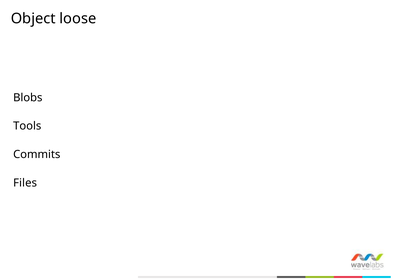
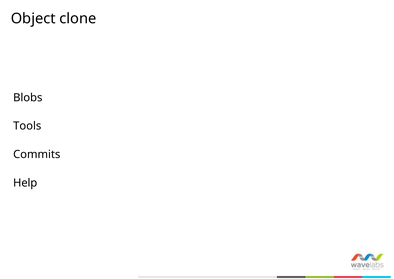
loose: loose -> clone
Files: Files -> Help
